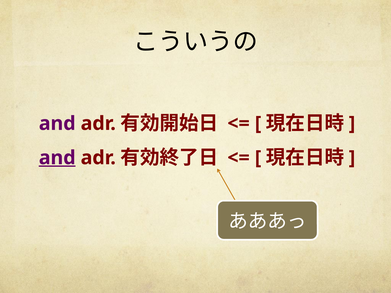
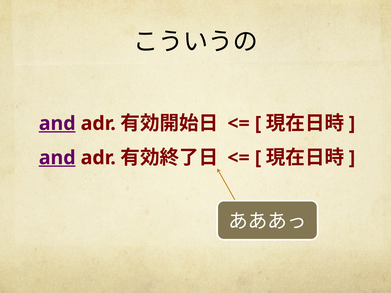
and at (57, 124) underline: none -> present
